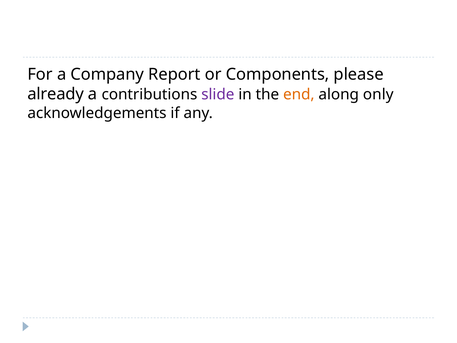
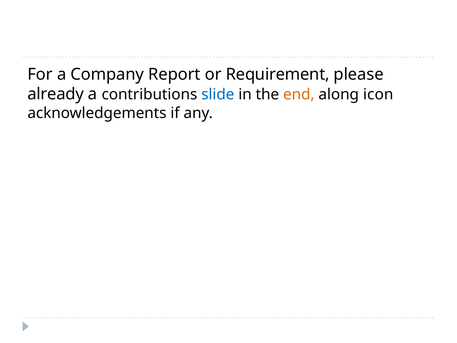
Components: Components -> Requirement
slide colour: purple -> blue
only: only -> icon
